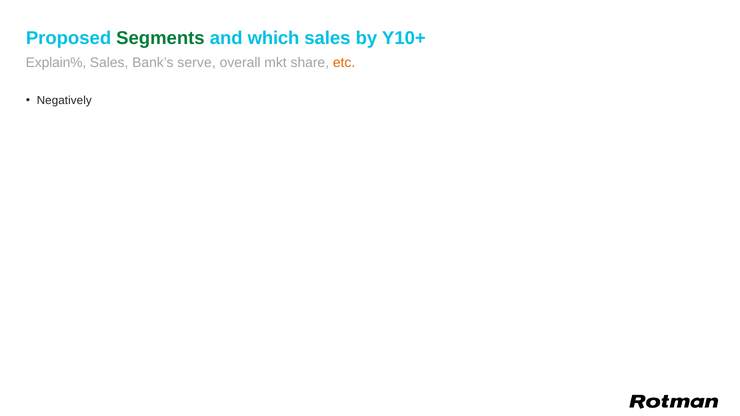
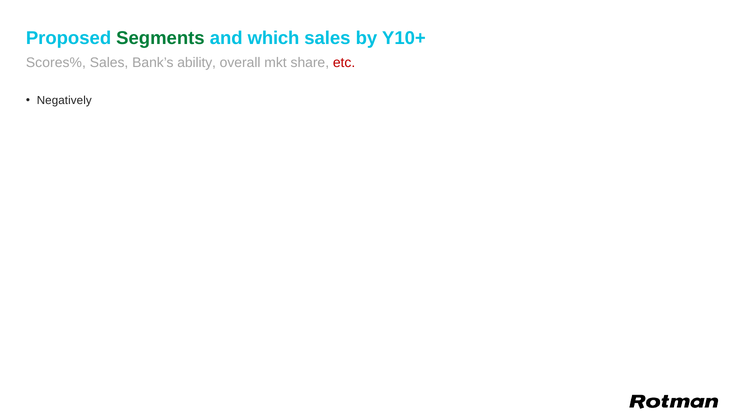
Explain%: Explain% -> Scores%
serve: serve -> ability
etc colour: orange -> red
